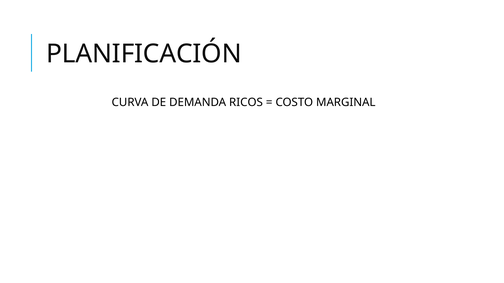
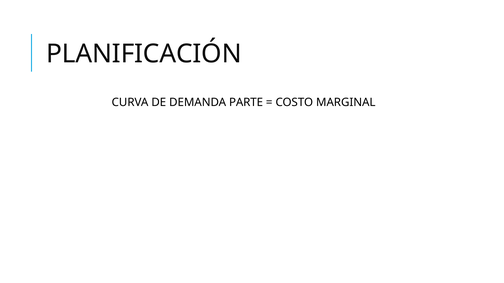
RICOS: RICOS -> PARTE
